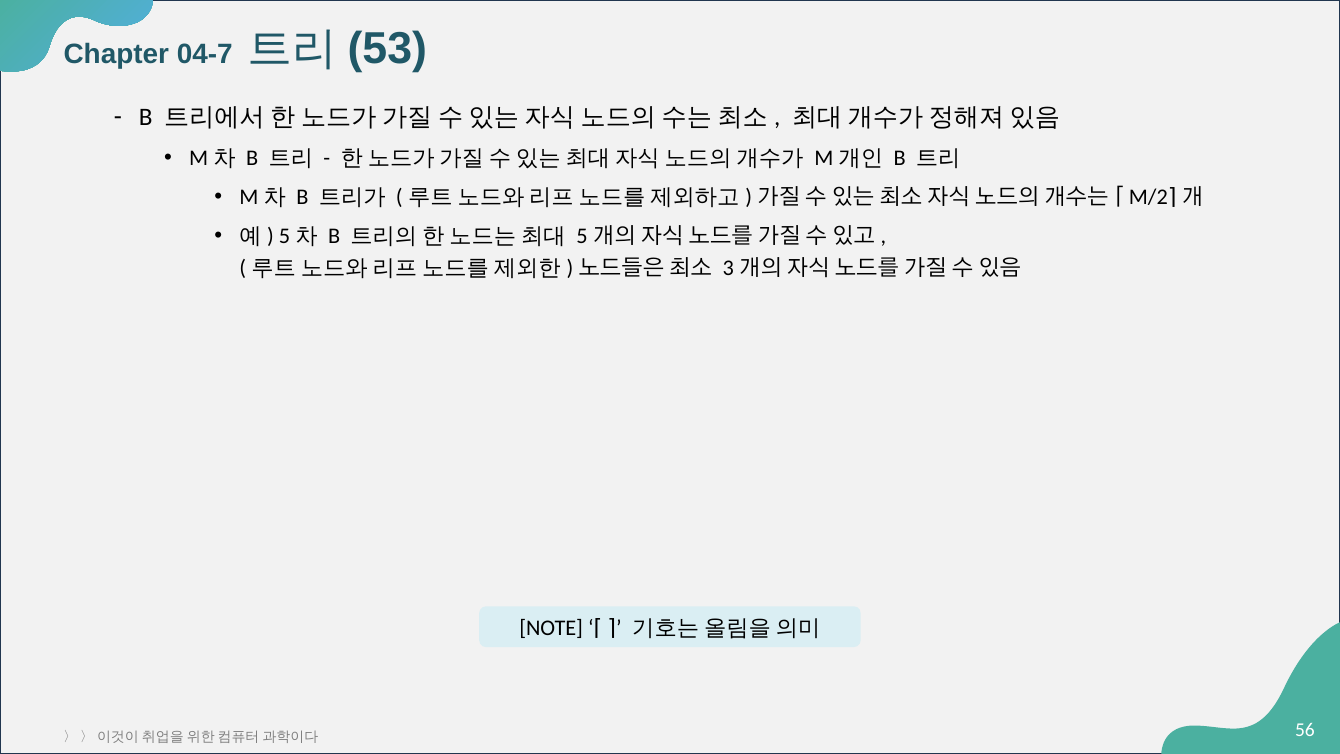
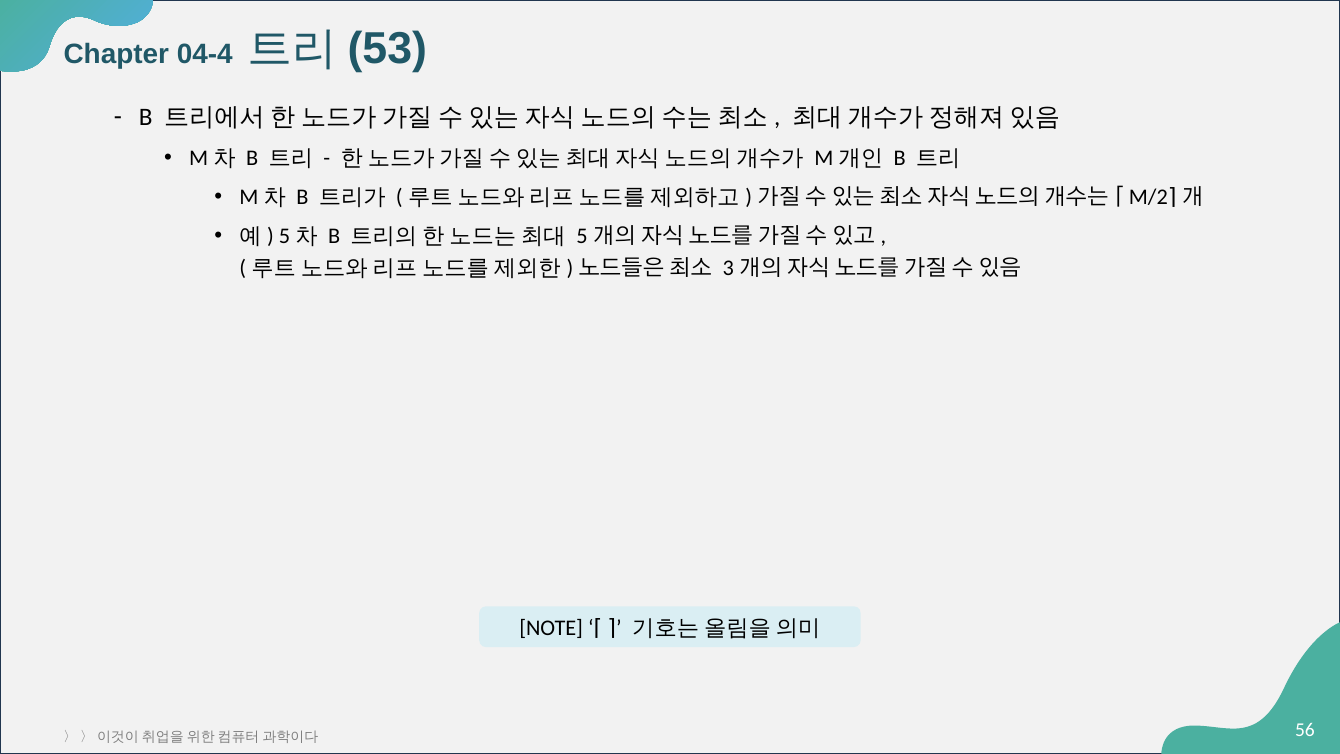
04-7: 04-7 -> 04-4
